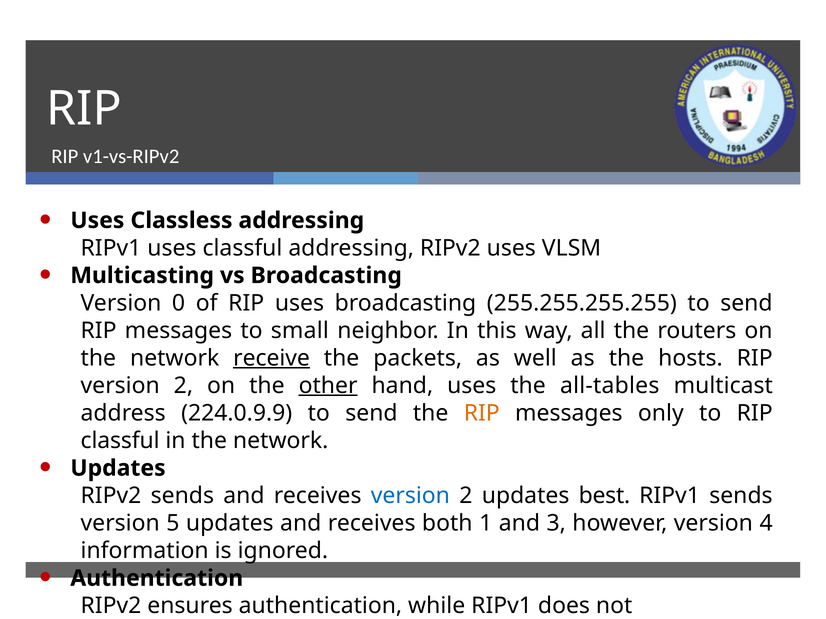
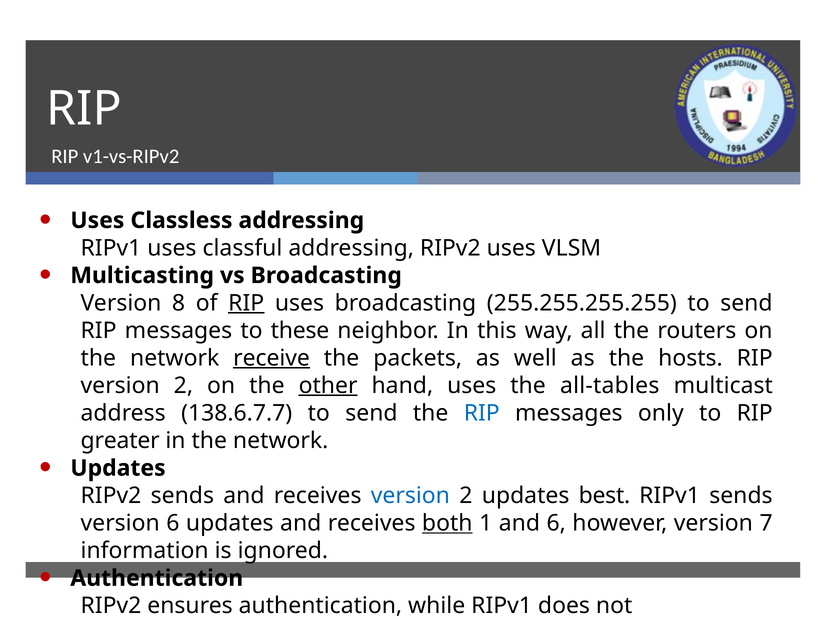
0: 0 -> 8
RIP at (246, 303) underline: none -> present
small: small -> these
224.0.9.9: 224.0.9.9 -> 138.6.7.7
RIP at (482, 413) colour: orange -> blue
classful at (120, 441): classful -> greater
version 5: 5 -> 6
both underline: none -> present
and 3: 3 -> 6
4: 4 -> 7
